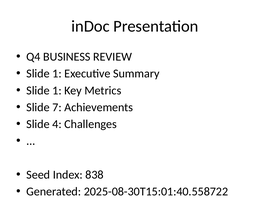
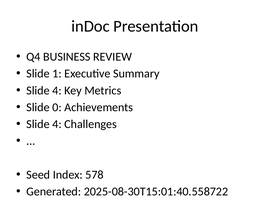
1 at (57, 90): 1 -> 4
7: 7 -> 0
838: 838 -> 578
